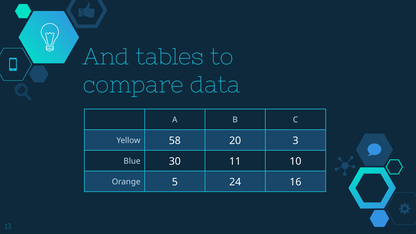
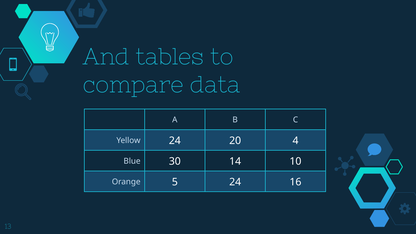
Yellow 58: 58 -> 24
3: 3 -> 4
11: 11 -> 14
